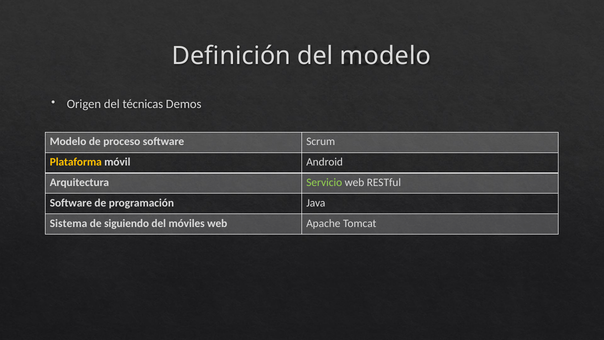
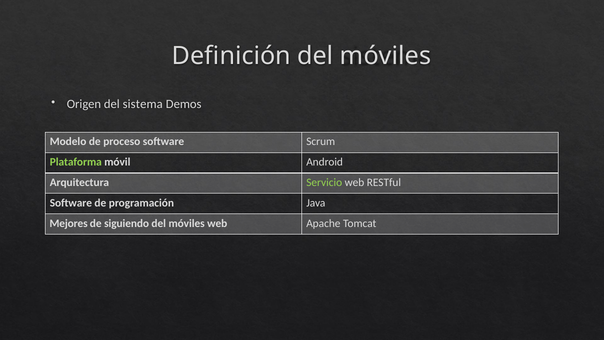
Definición del modelo: modelo -> móviles
técnicas: técnicas -> sistema
Plataforma colour: yellow -> light green
Sistema: Sistema -> Mejores
